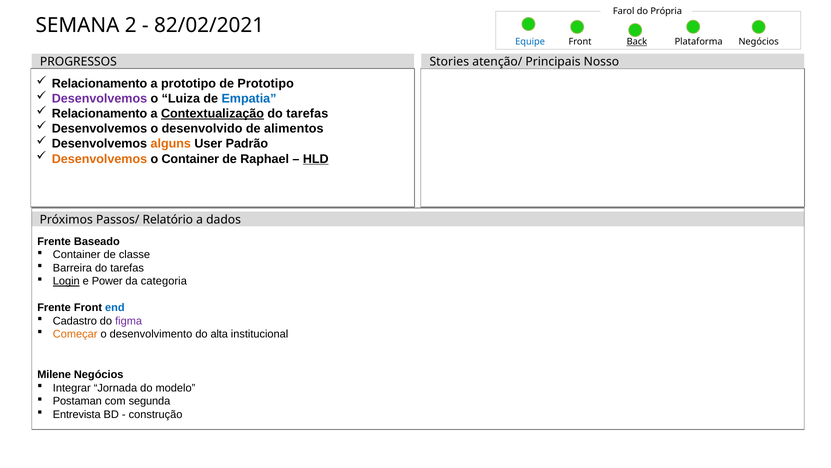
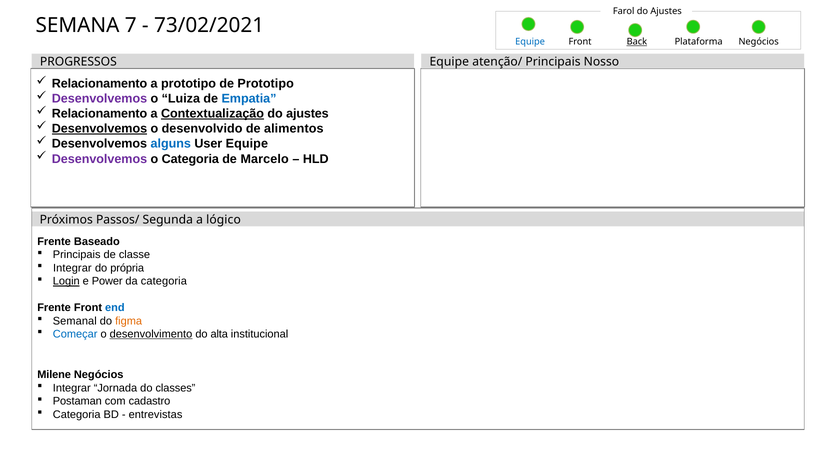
Farol do Própria: Própria -> Ajustes
2: 2 -> 7
82/02/2021: 82/02/2021 -> 73/02/2021
PROGRESSOS Stories: Stories -> Equipe
tarefas at (307, 113): tarefas -> ajustes
Desenvolvemos at (99, 129) underline: none -> present
alguns colour: orange -> blue
User Padrão: Padrão -> Equipe
Desenvolvemos at (99, 159) colour: orange -> purple
o Container: Container -> Categoria
Raphael: Raphael -> Marcelo
HLD underline: present -> none
Relatório: Relatório -> Segunda
dados: dados -> lógico
Container at (77, 254): Container -> Principais
Barreira at (72, 268): Barreira -> Integrar
tarefas at (127, 268): tarefas -> própria
Cadastro: Cadastro -> Semanal
figma colour: purple -> orange
Começar colour: orange -> blue
desenvolvimento underline: none -> present
modelo: modelo -> classes
segunda: segunda -> cadastro
Entrevista at (77, 414): Entrevista -> Categoria
construção: construção -> entrevistas
